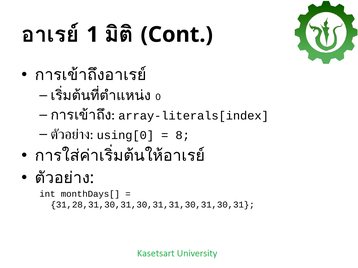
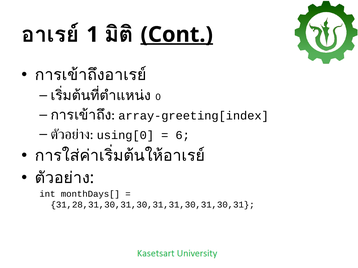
Cont underline: none -> present
array-literals[index: array-literals[index -> array-greeting[index
8: 8 -> 6
